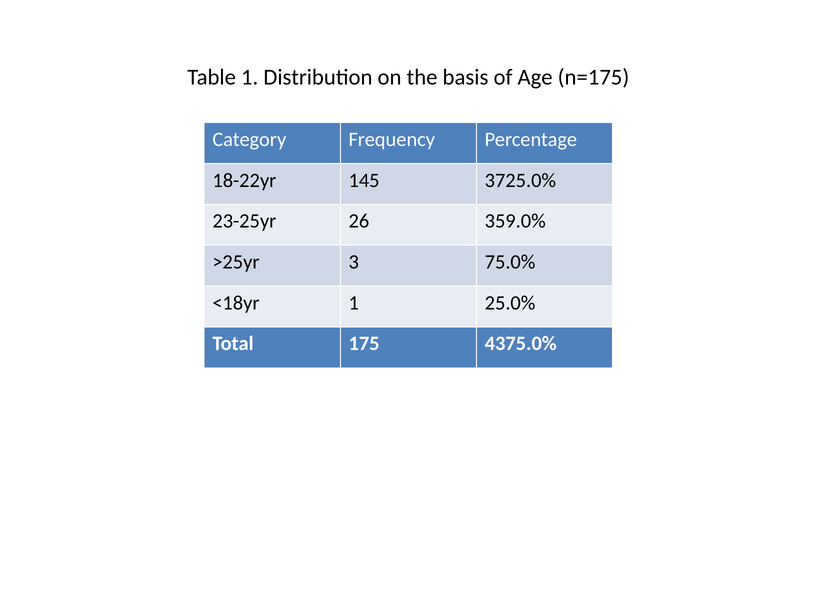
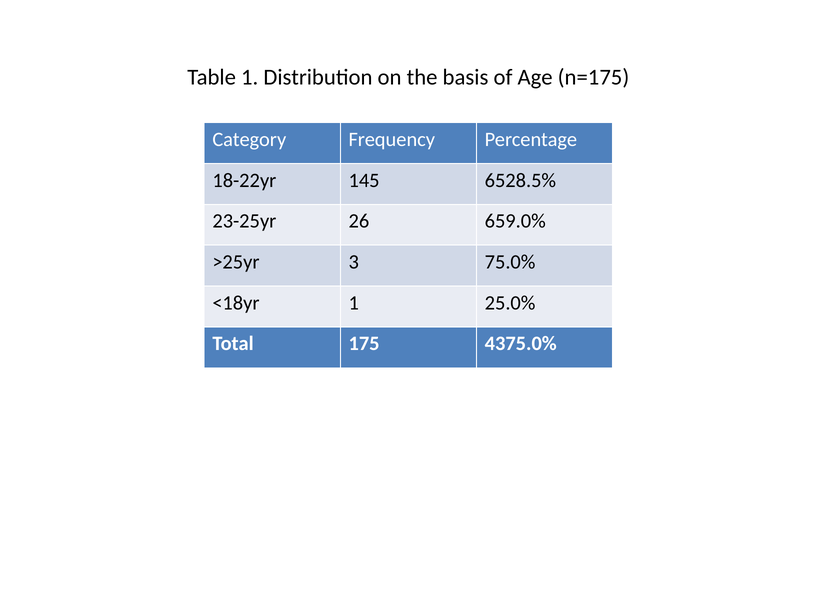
3725.0%: 3725.0% -> 6528.5%
359.0%: 359.0% -> 659.0%
